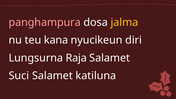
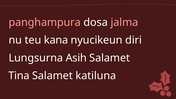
jalma colour: yellow -> pink
Raja: Raja -> Asih
Suci: Suci -> Tina
